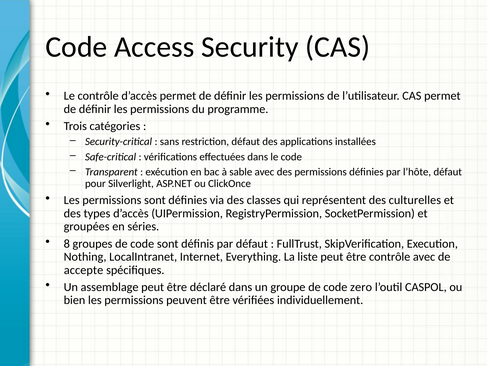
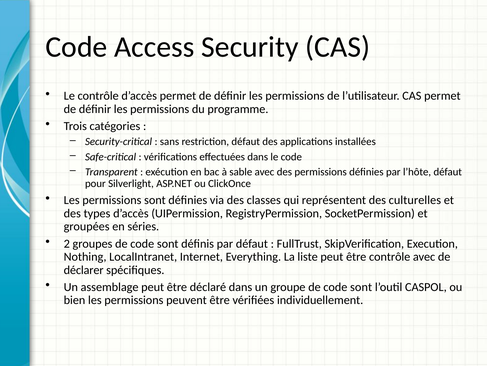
8: 8 -> 2
accepte: accepte -> déclarer
groupe de code zero: zero -> sont
